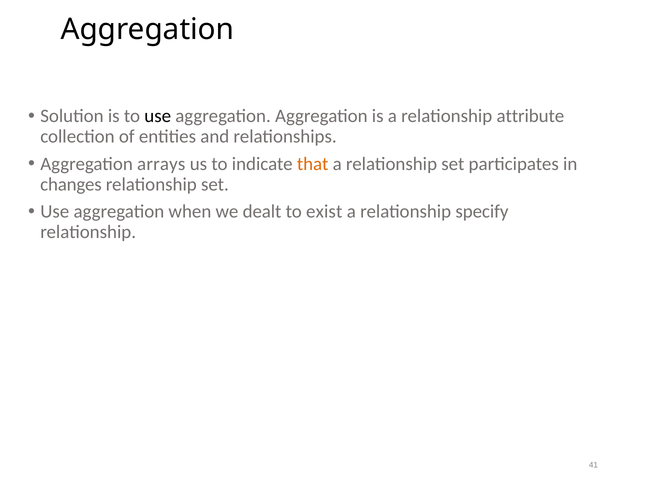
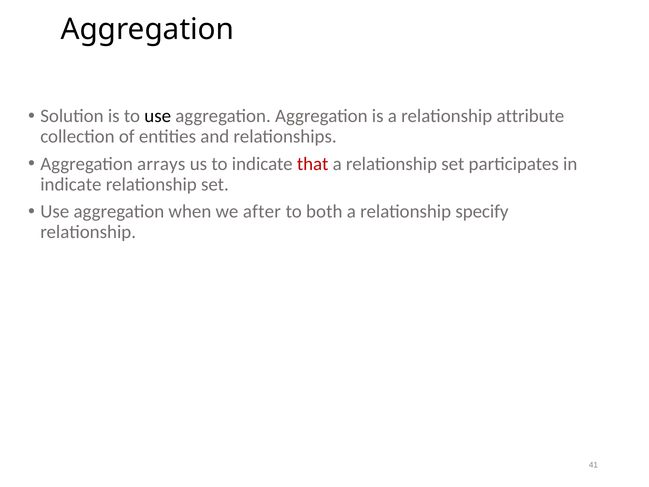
that colour: orange -> red
changes at (71, 184): changes -> indicate
dealt: dealt -> after
exist: exist -> both
